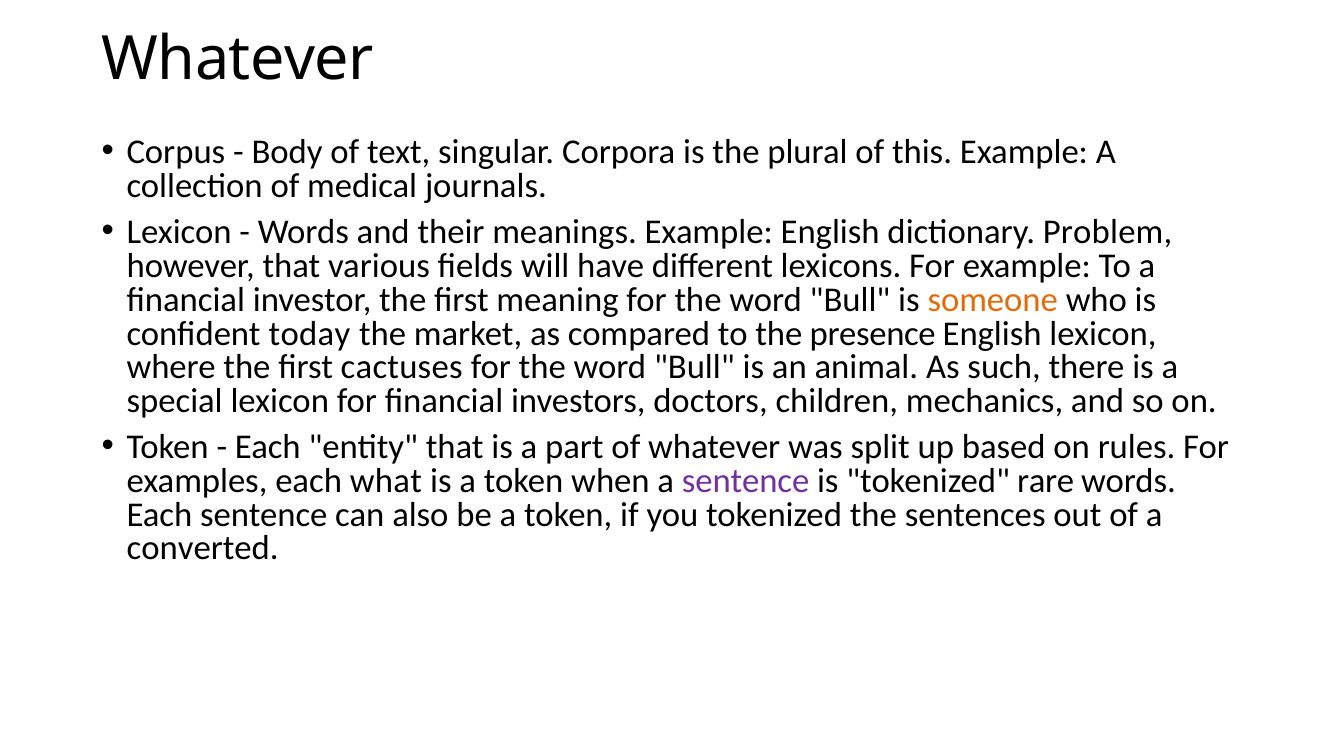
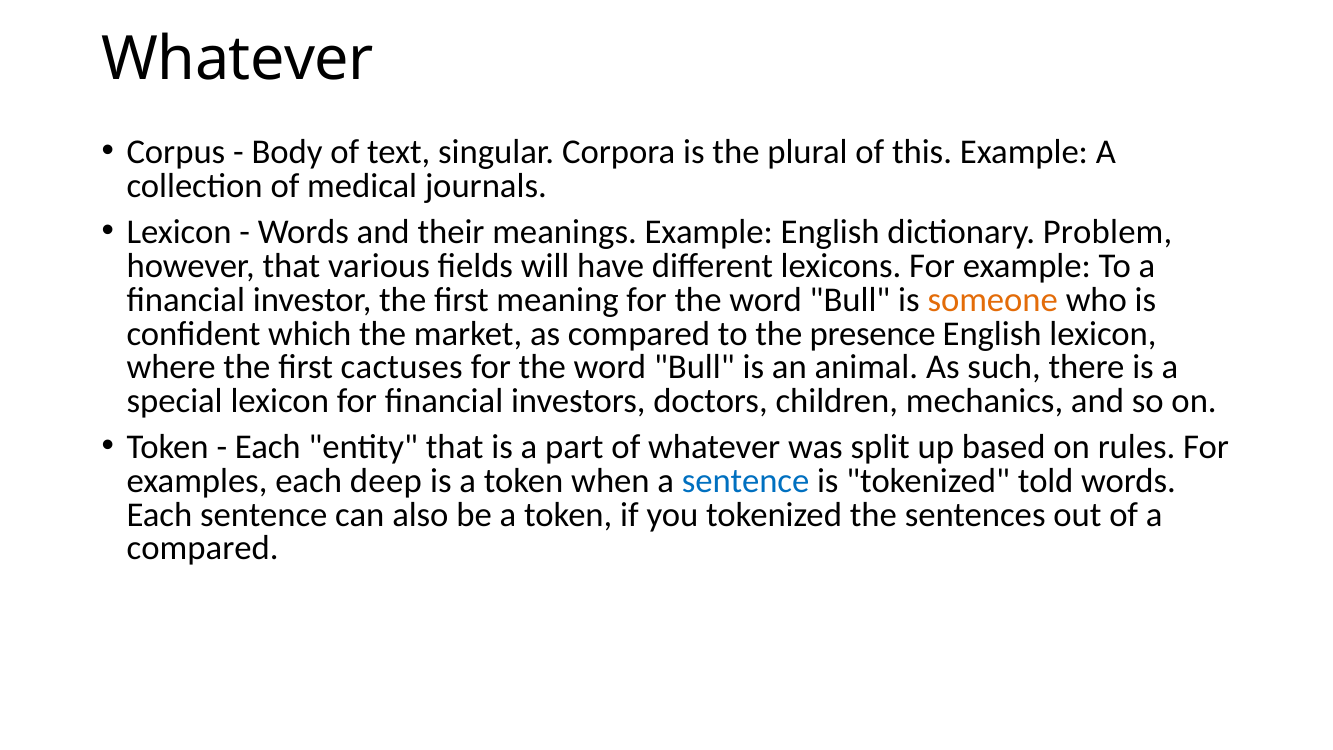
today: today -> which
what: what -> deep
sentence at (746, 481) colour: purple -> blue
rare: rare -> told
converted at (203, 548): converted -> compared
